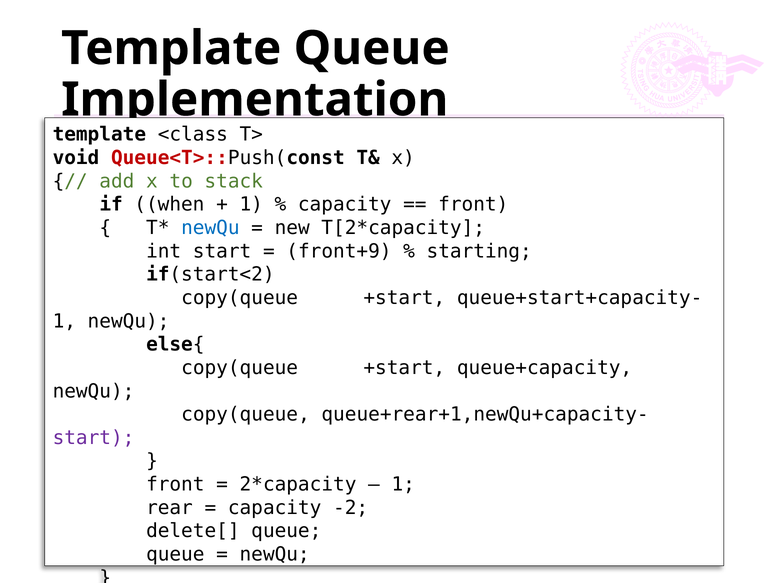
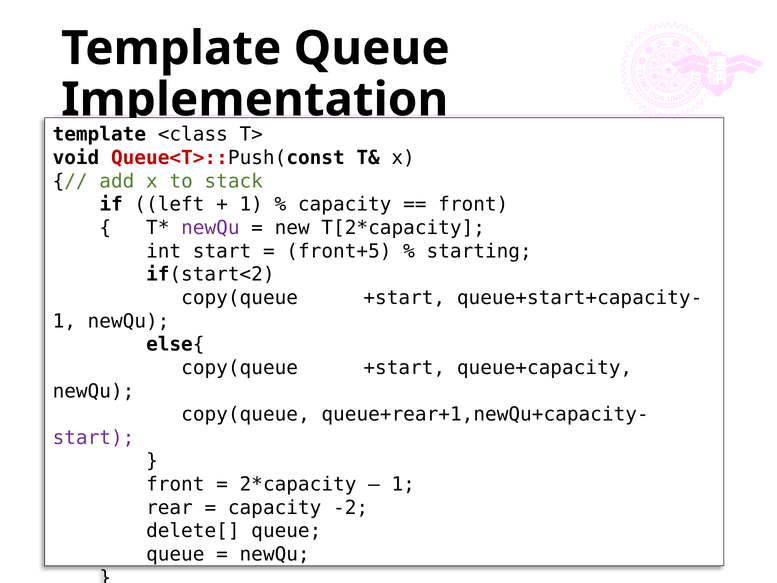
when: when -> left
newQu at (210, 228) colour: blue -> purple
front+9: front+9 -> front+5
